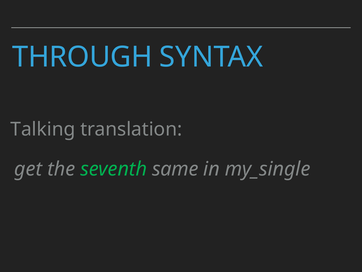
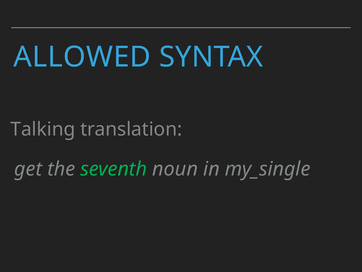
THROUGH: THROUGH -> ALLOWED
same: same -> noun
